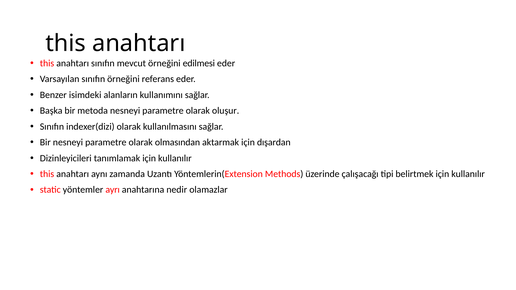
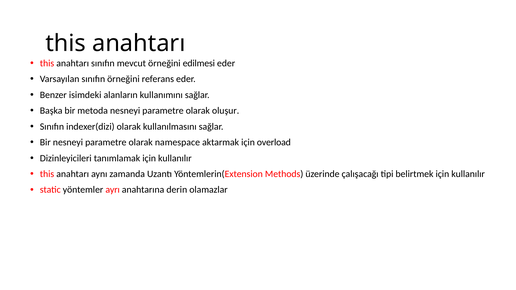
olmasından: olmasından -> namespace
dışardan: dışardan -> overload
nedir: nedir -> derin
